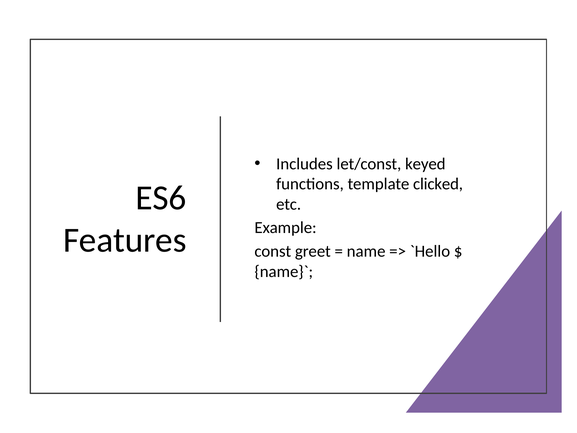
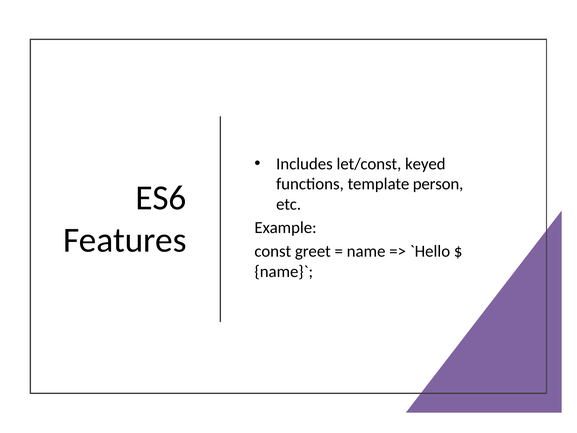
clicked: clicked -> person
